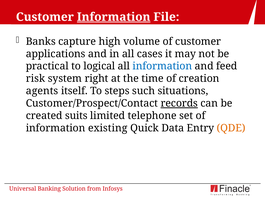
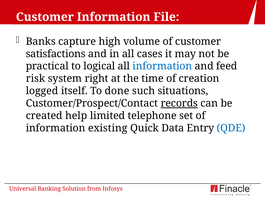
Information at (114, 17) underline: present -> none
applications: applications -> satisfactions
agents: agents -> logged
steps: steps -> done
suits: suits -> help
QDE colour: orange -> blue
